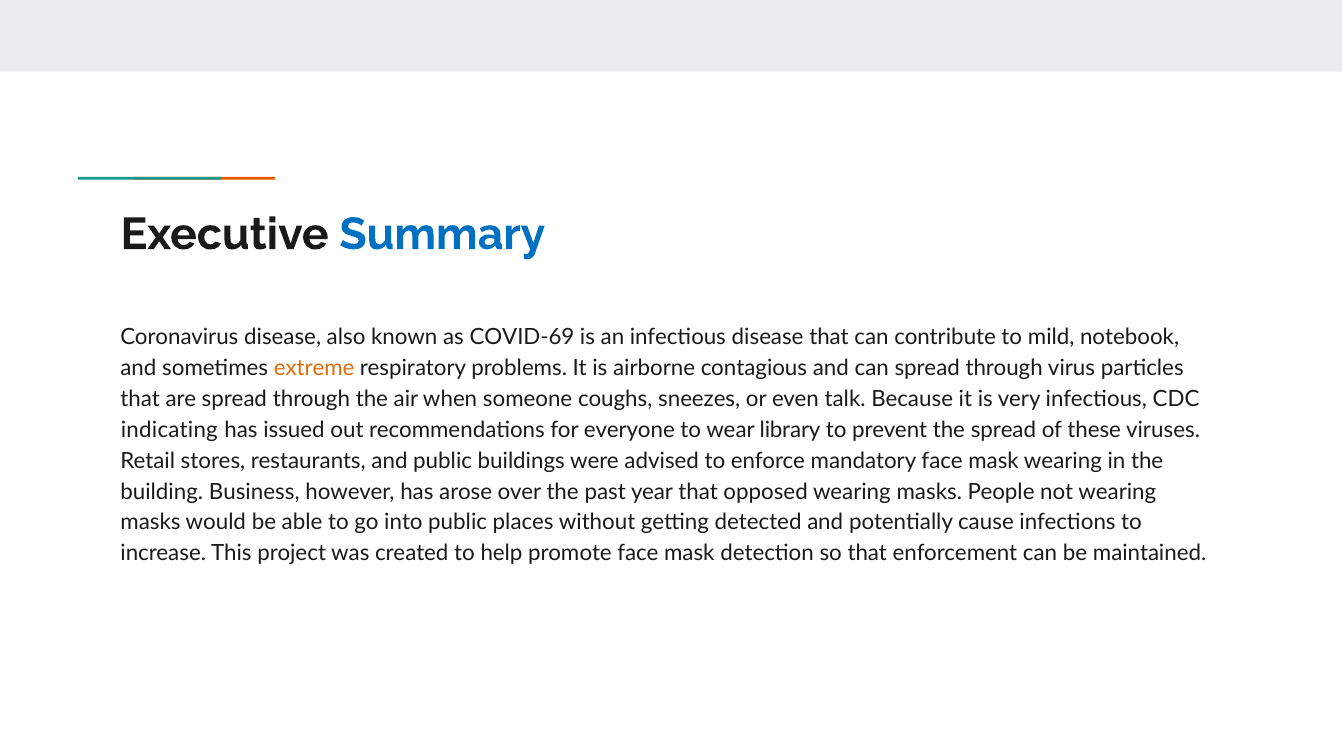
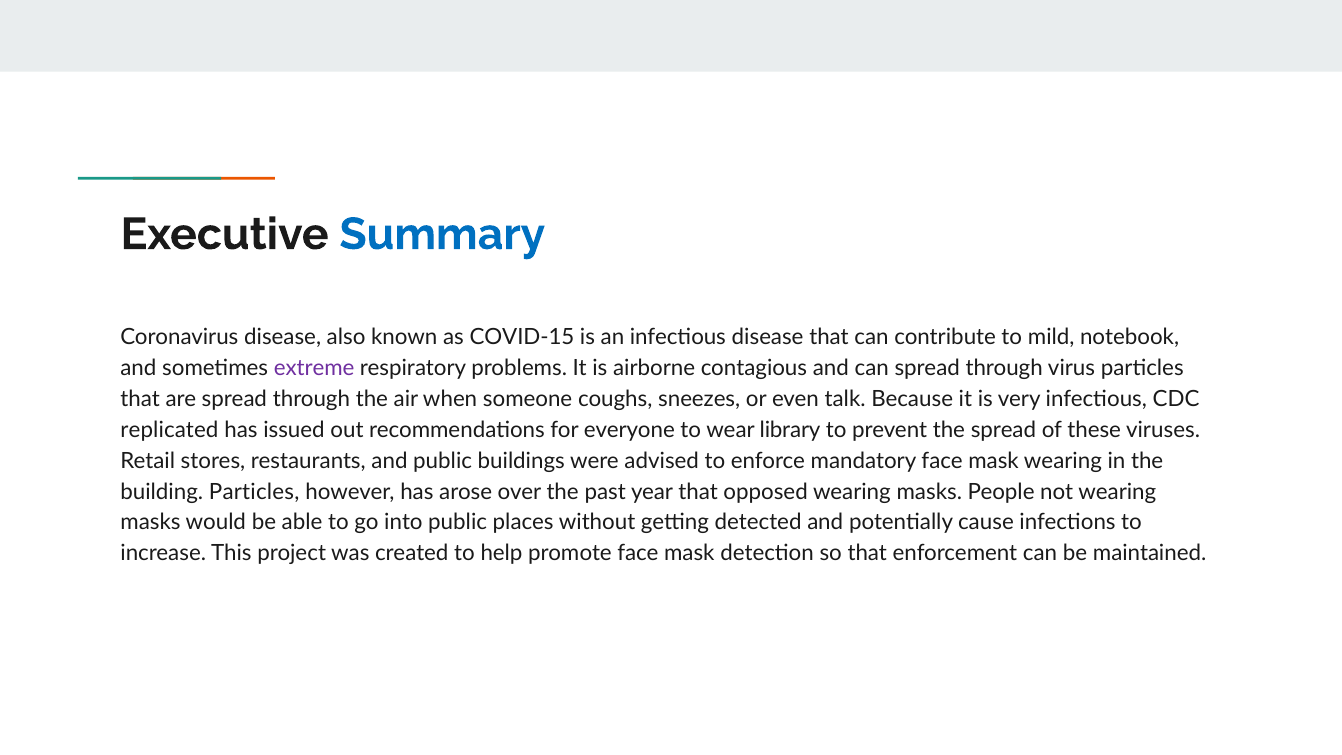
COVID-69: COVID-69 -> COVID-15
extreme colour: orange -> purple
indicating: indicating -> replicated
building Business: Business -> Particles
